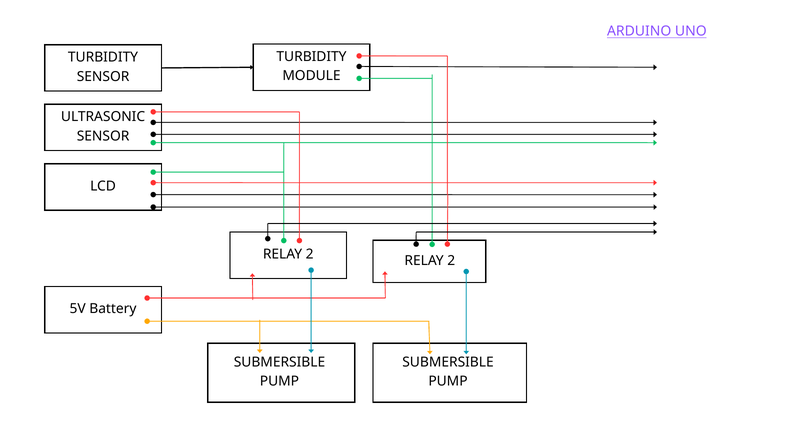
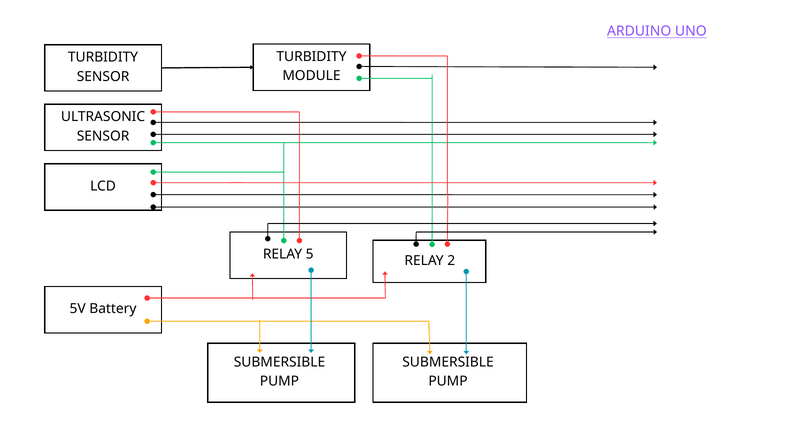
2 at (310, 254): 2 -> 5
